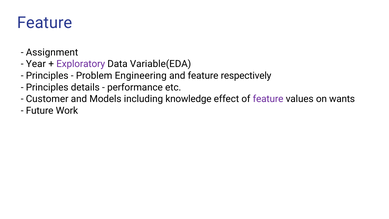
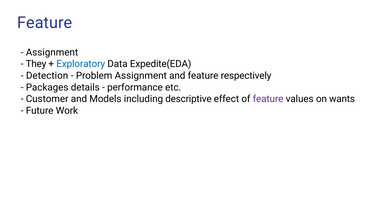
Year: Year -> They
Exploratory colour: purple -> blue
Variable(EDA: Variable(EDA -> Expedite(EDA
Principles at (47, 76): Principles -> Detection
Problem Engineering: Engineering -> Assignment
Principles at (47, 87): Principles -> Packages
knowledge: knowledge -> descriptive
